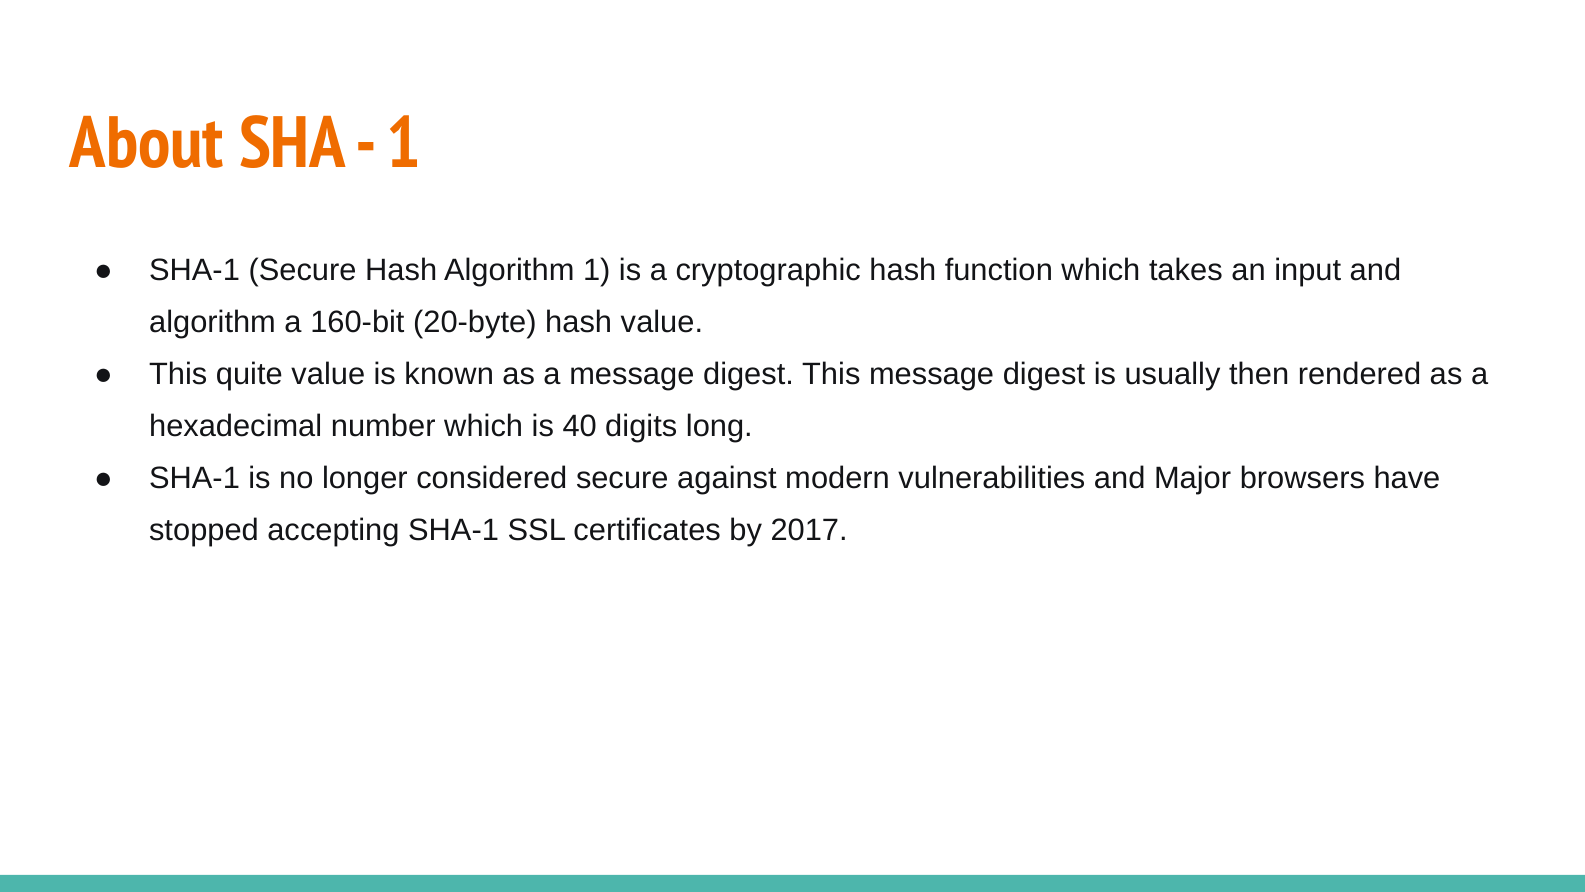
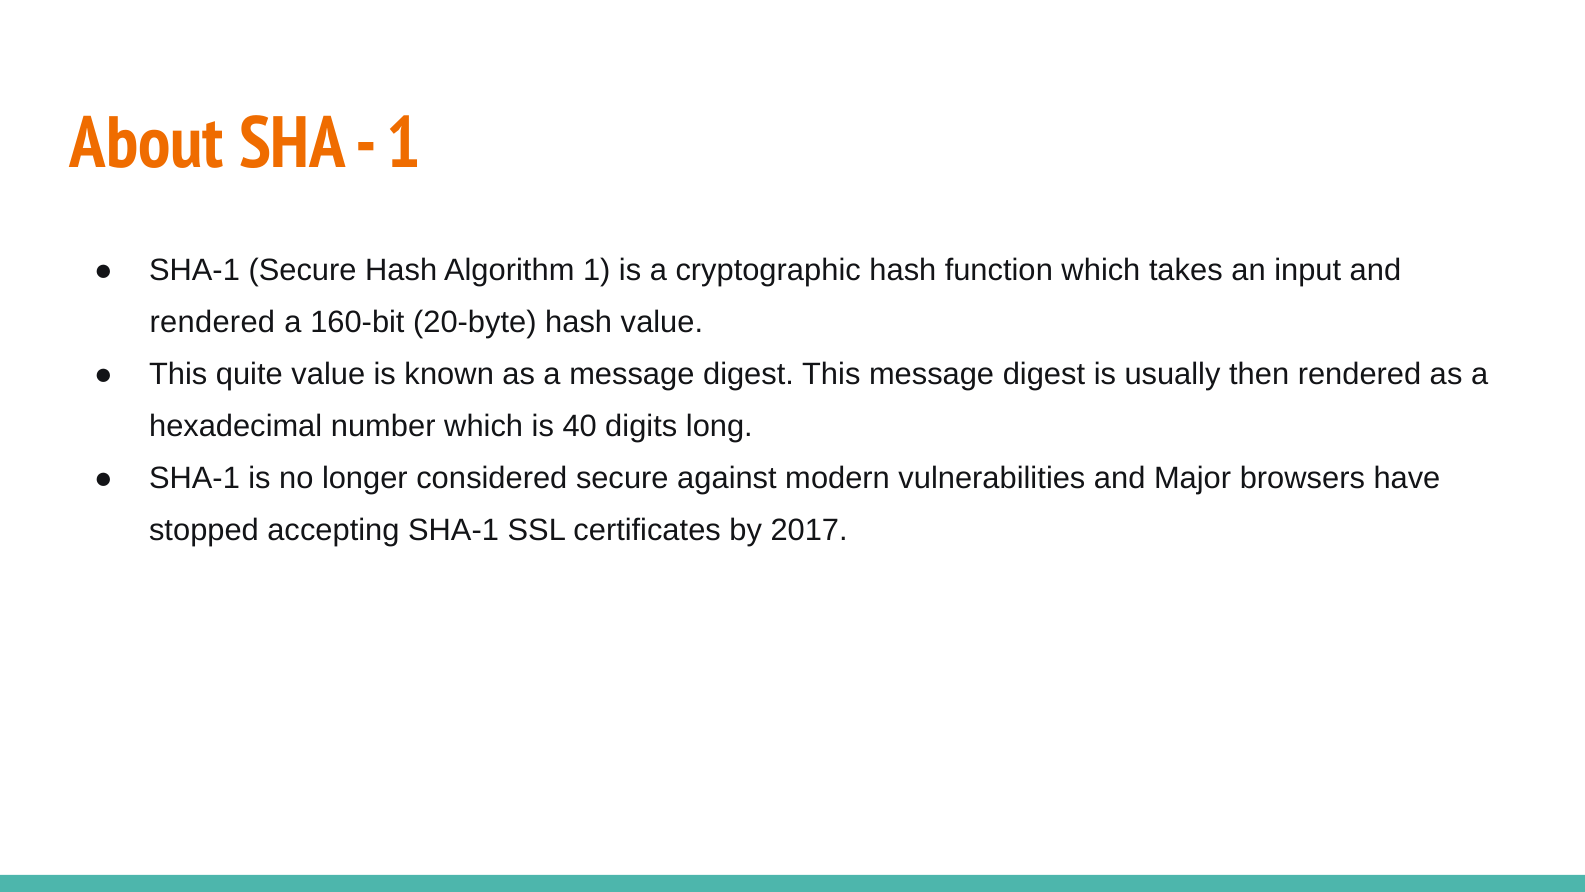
algorithm at (213, 322): algorithm -> rendered
